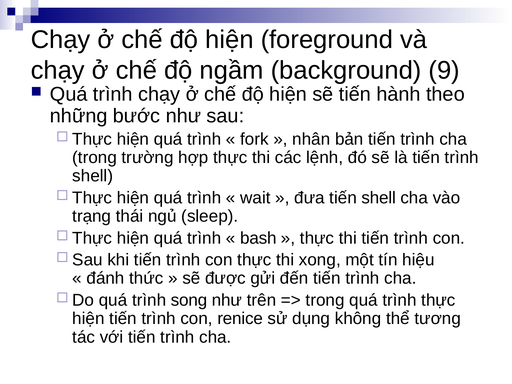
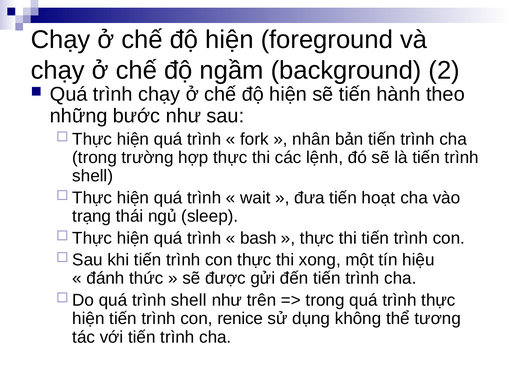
9: 9 -> 2
tiến shell: shell -> hoạt
quá trình song: song -> shell
